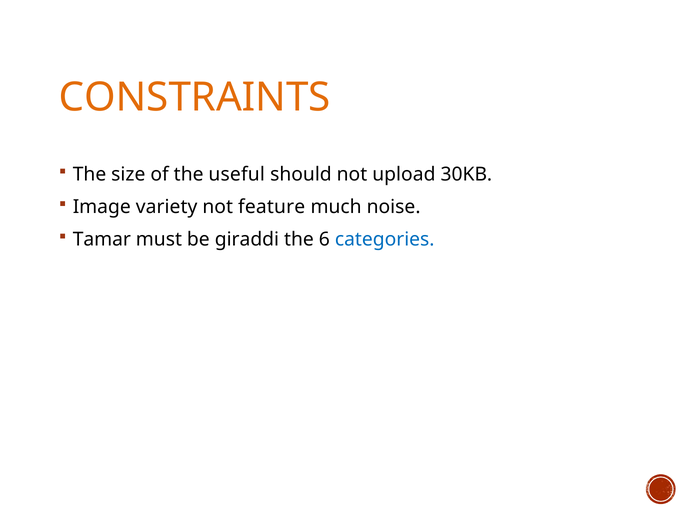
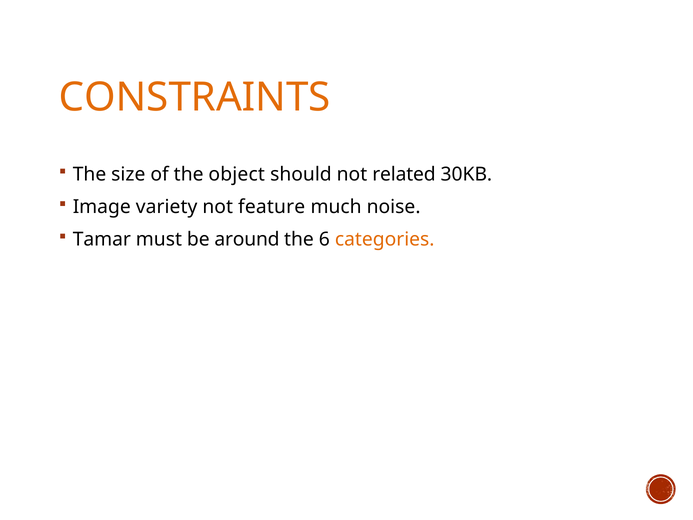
useful: useful -> object
upload: upload -> related
giraddi: giraddi -> around
categories colour: blue -> orange
